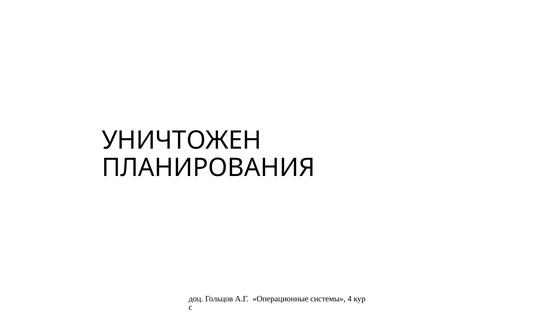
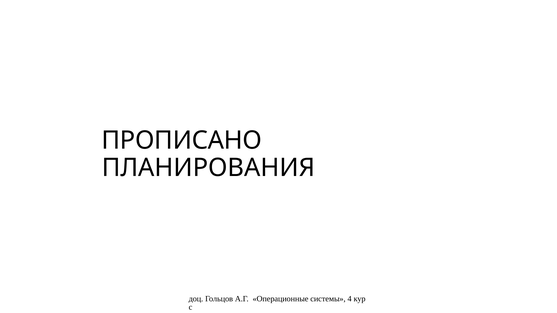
УНИЧТОЖЕН: УНИЧТОЖЕН -> ПРОПИСАНО
